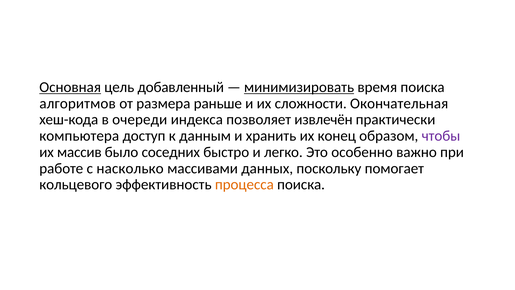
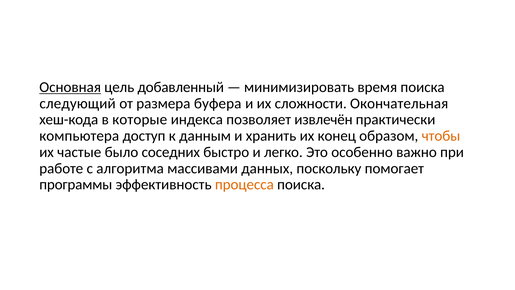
минимизировать underline: present -> none
алгоритмов: алгоритмов -> следующий
раньше: раньше -> буфера
очереди: очереди -> которые
чтобы colour: purple -> orange
массив: массив -> частые
насколько: насколько -> алгоритма
кольцевого: кольцевого -> программы
